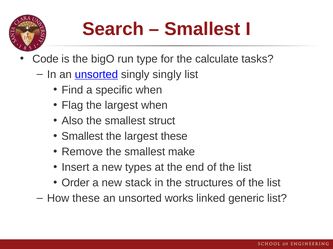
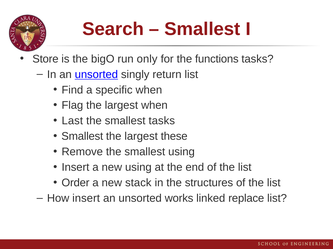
Code: Code -> Store
type: type -> only
calculate: calculate -> functions
singly singly: singly -> return
Also: Also -> Last
smallest struct: struct -> tasks
smallest make: make -> using
new types: types -> using
How these: these -> insert
generic: generic -> replace
